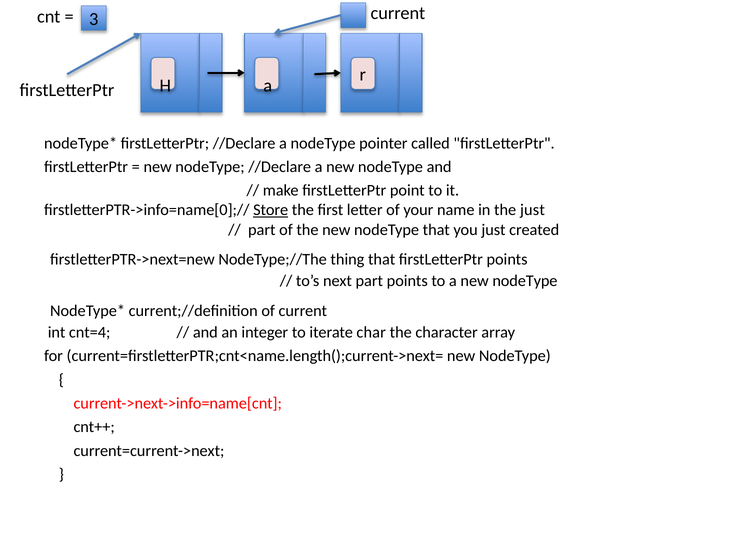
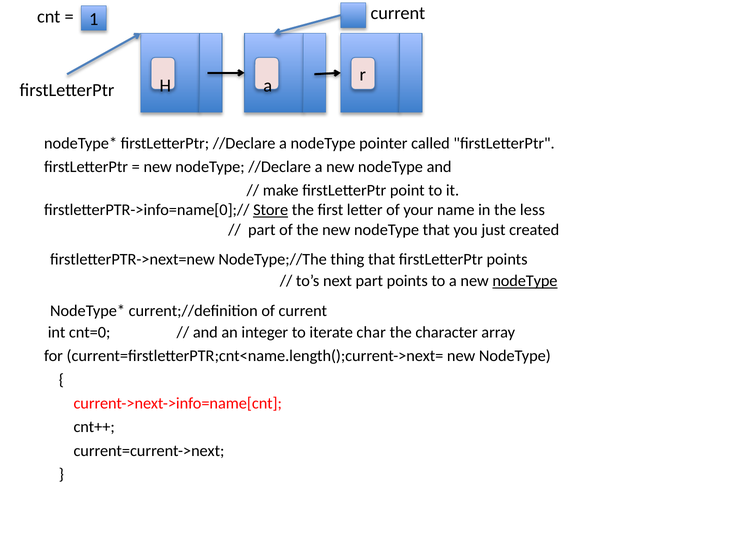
3: 3 -> 1
the just: just -> less
nodeType at (525, 281) underline: none -> present
cnt=4: cnt=4 -> cnt=0
